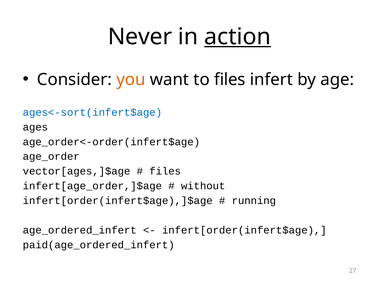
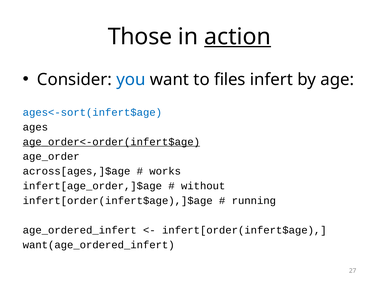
Never: Never -> Those
you colour: orange -> blue
age_order<-order(infert$age underline: none -> present
vector[ages,]$age: vector[ages,]$age -> across[ages,]$age
files at (165, 171): files -> works
paid(age_ordered_infert: paid(age_ordered_infert -> want(age_ordered_infert
